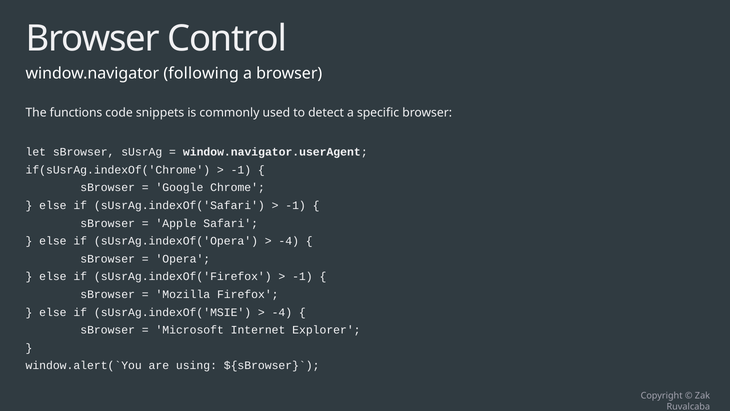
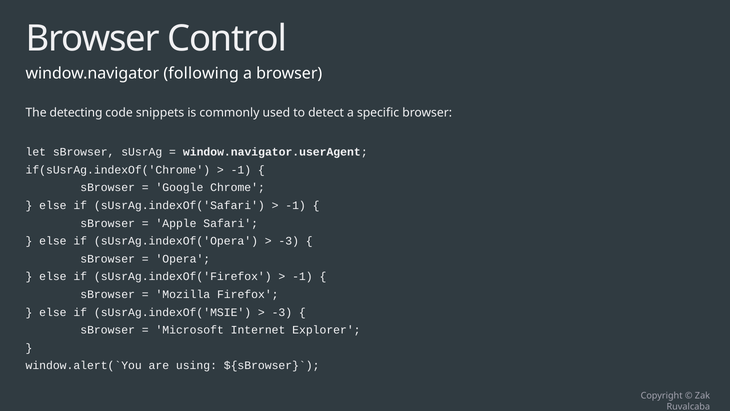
functions: functions -> detecting
-4 at (289, 241): -4 -> -3
-4 at (282, 312): -4 -> -3
